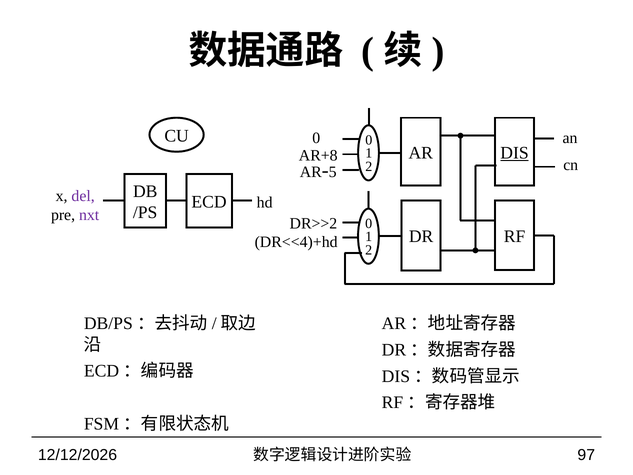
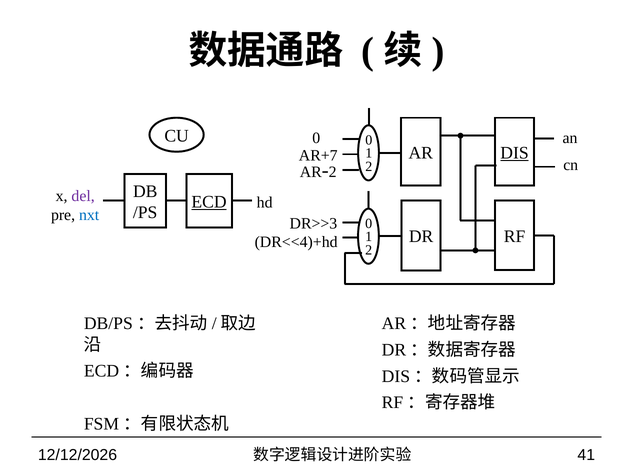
AR+8: AR+8 -> AR+7
5 at (333, 172): 5 -> 2
ECD underline: none -> present
nxt colour: purple -> blue
DR>>2: DR>>2 -> DR>>3
97: 97 -> 41
